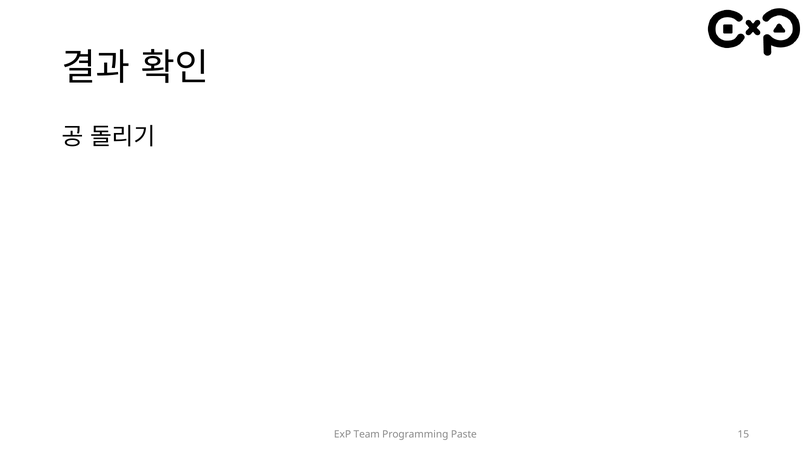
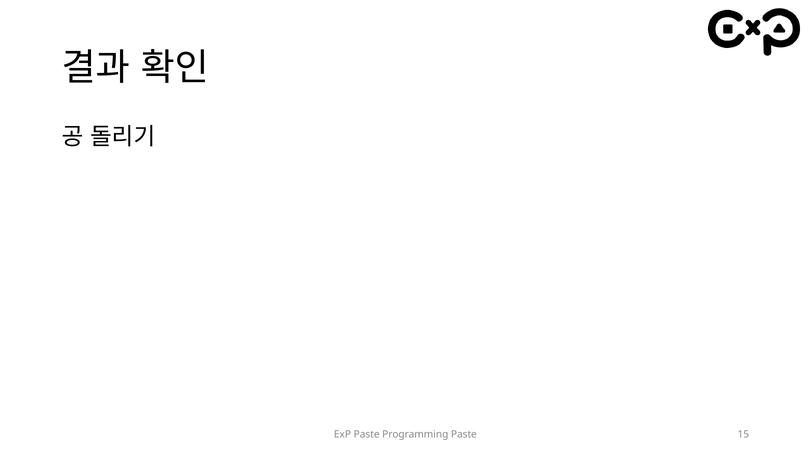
ExP Team: Team -> Paste
